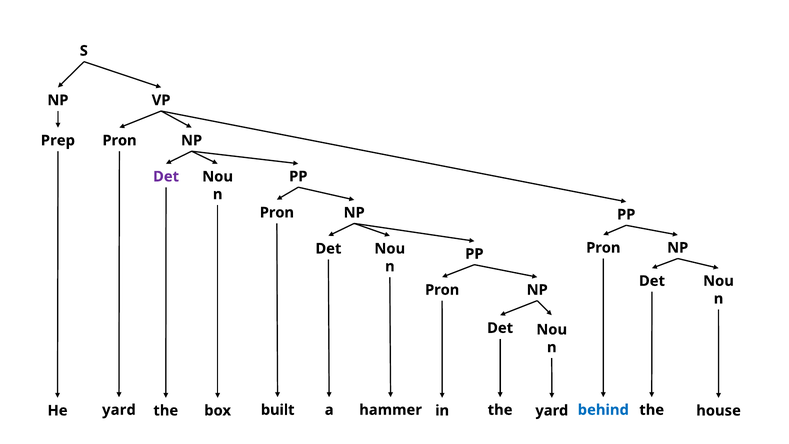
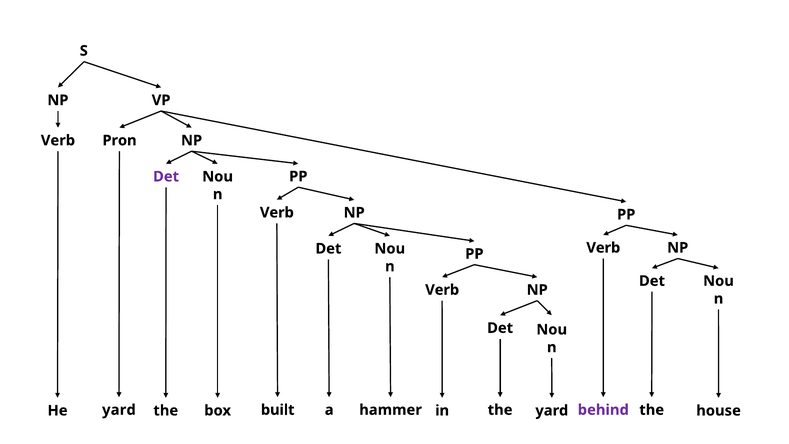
Prep at (58, 140): Prep -> Verb
Pron at (277, 212): Pron -> Verb
Pron at (603, 248): Pron -> Verb
Pron at (442, 290): Pron -> Verb
behind colour: blue -> purple
